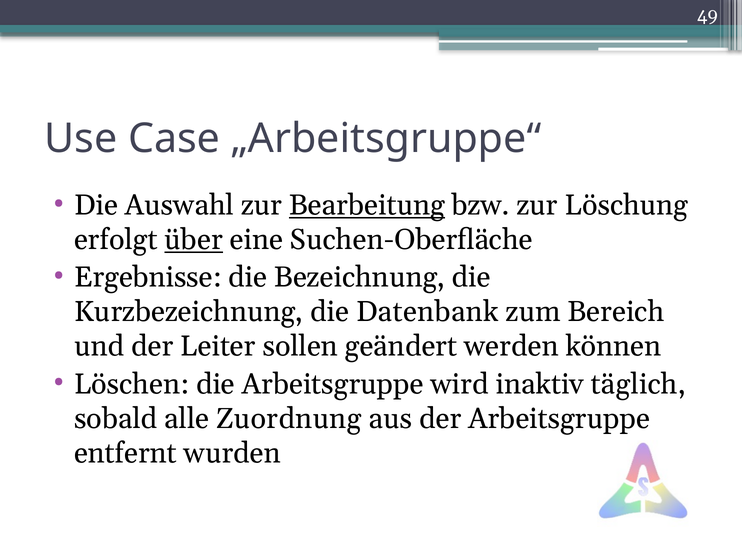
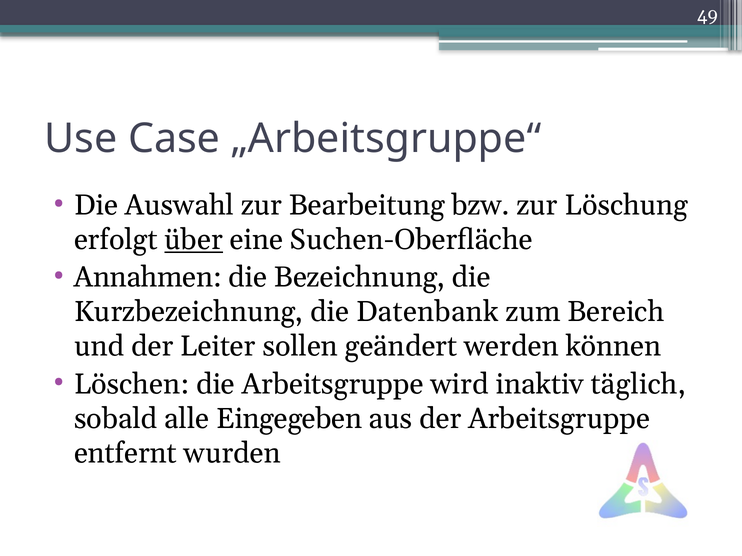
Bearbeitung underline: present -> none
Ergebnisse: Ergebnisse -> Annahmen
Zuordnung: Zuordnung -> Eingegeben
